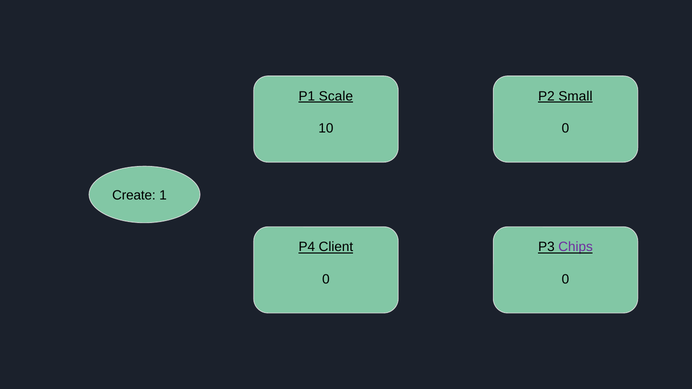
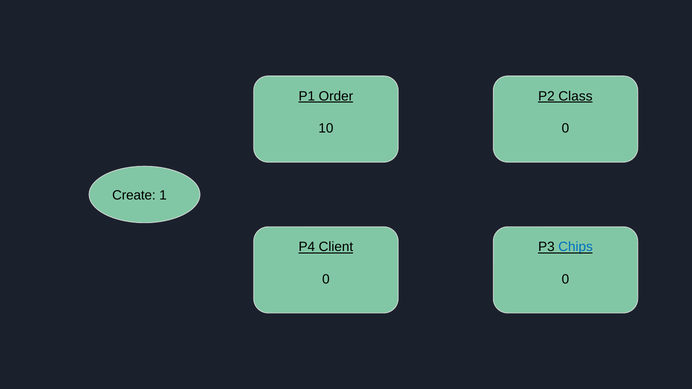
Scale: Scale -> Order
Small: Small -> Class
Chips colour: purple -> blue
